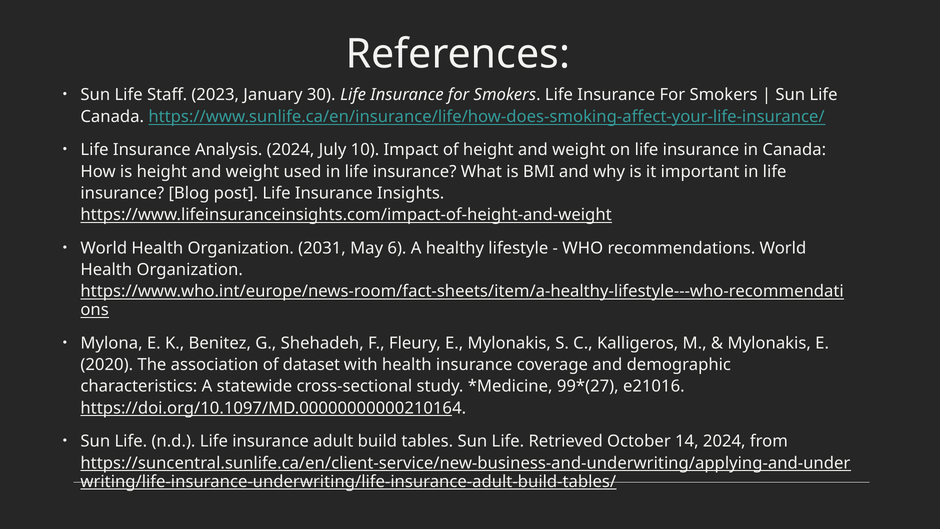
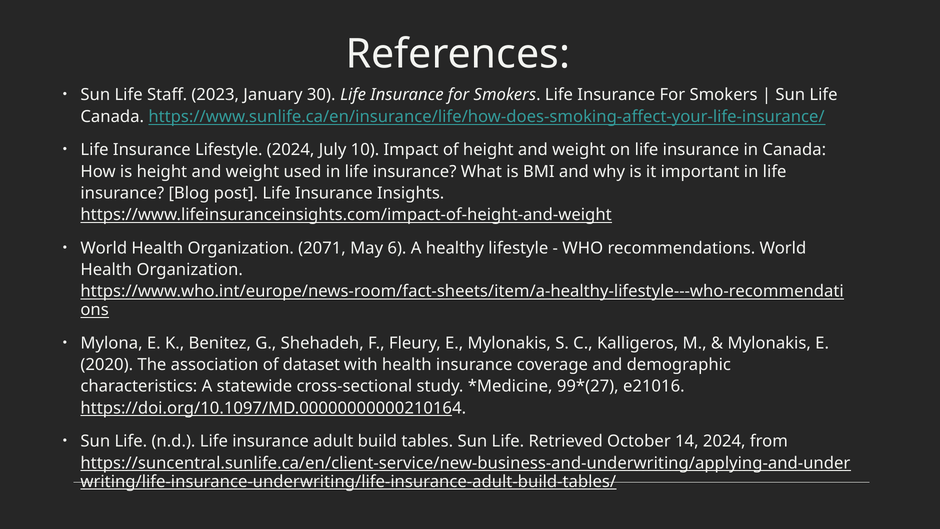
Insurance Analysis: Analysis -> Lifestyle
2031: 2031 -> 2071
